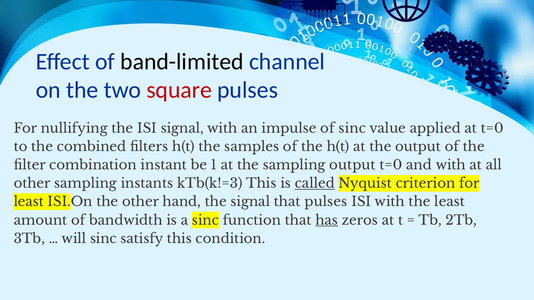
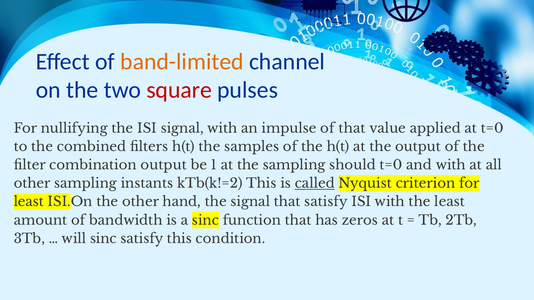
band-limited colour: black -> orange
of sinc: sinc -> that
combination instant: instant -> output
sampling output: output -> should
kTb(k!=3: kTb(k!=3 -> kTb(k!=2
that pulses: pulses -> satisfy
has underline: present -> none
